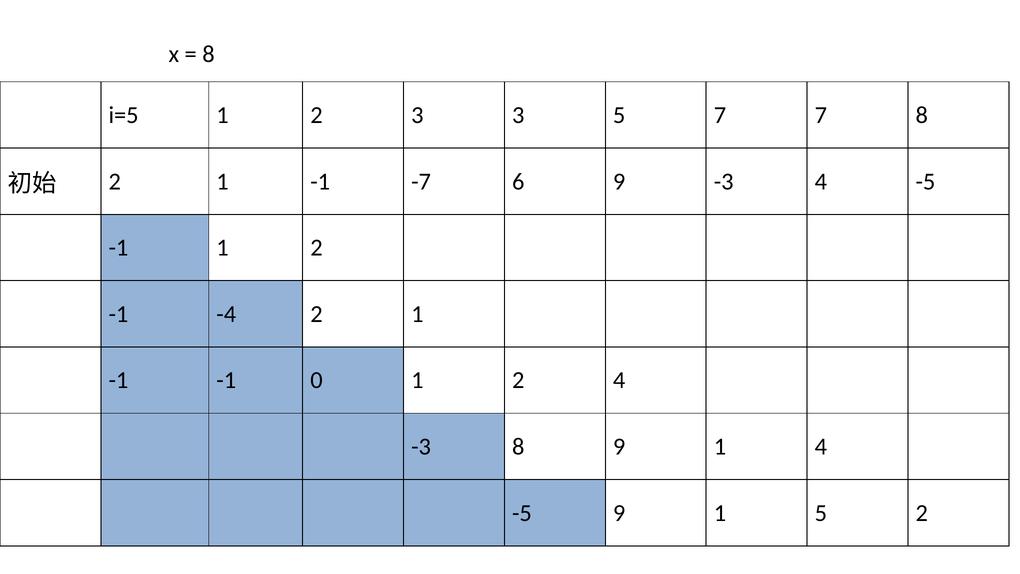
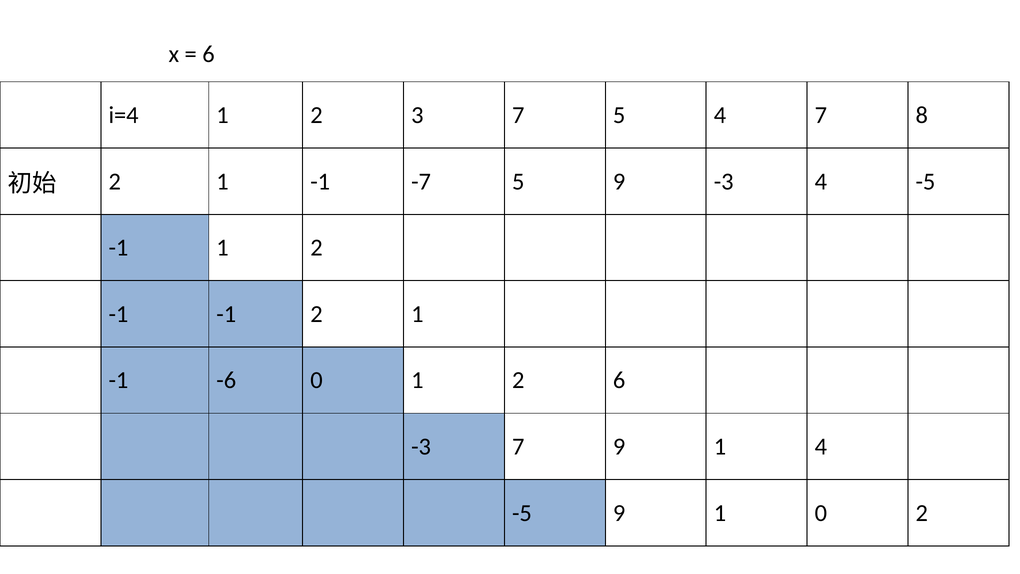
8 at (208, 54): 8 -> 6
i=5: i=5 -> i=4
3 3: 3 -> 7
5 7: 7 -> 4
-7 6: 6 -> 5
-1 -4: -4 -> -1
-1 -1: -1 -> -6
2 4: 4 -> 6
-3 8: 8 -> 7
1 5: 5 -> 0
